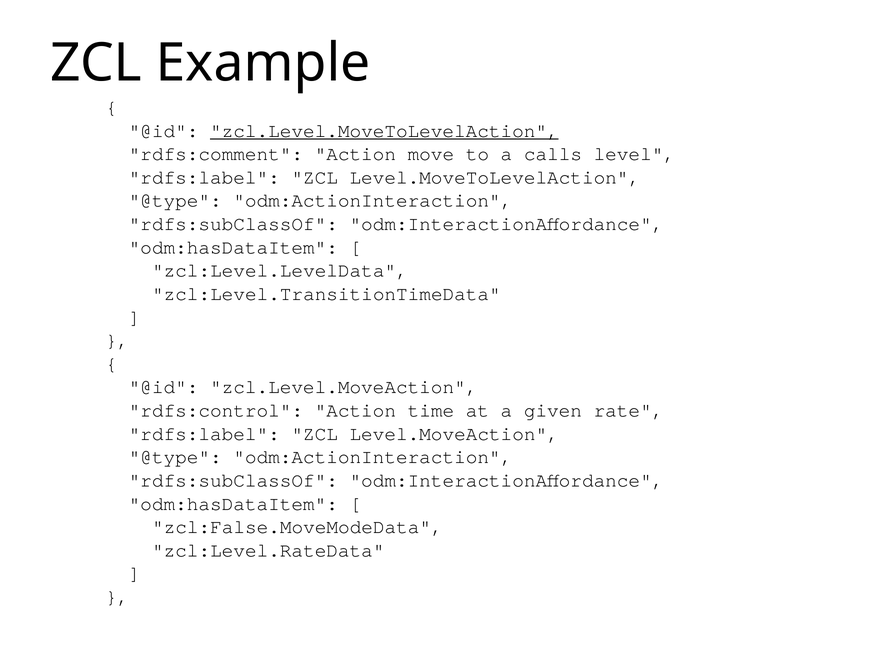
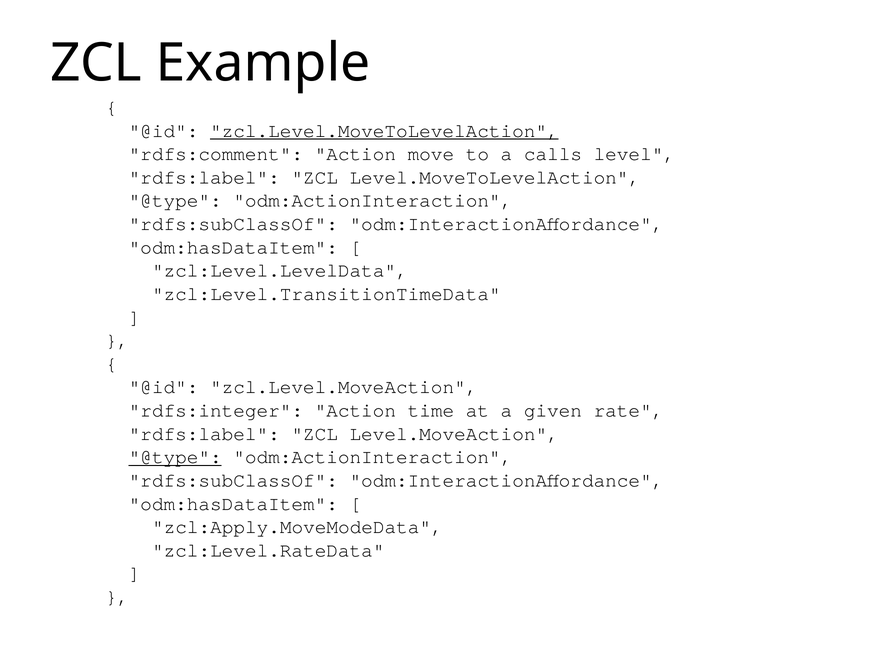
rdfs:control: rdfs:control -> rdfs:integer
@type at (175, 457) underline: none -> present
zcl:False.MoveModeData: zcl:False.MoveModeData -> zcl:Apply.MoveModeData
